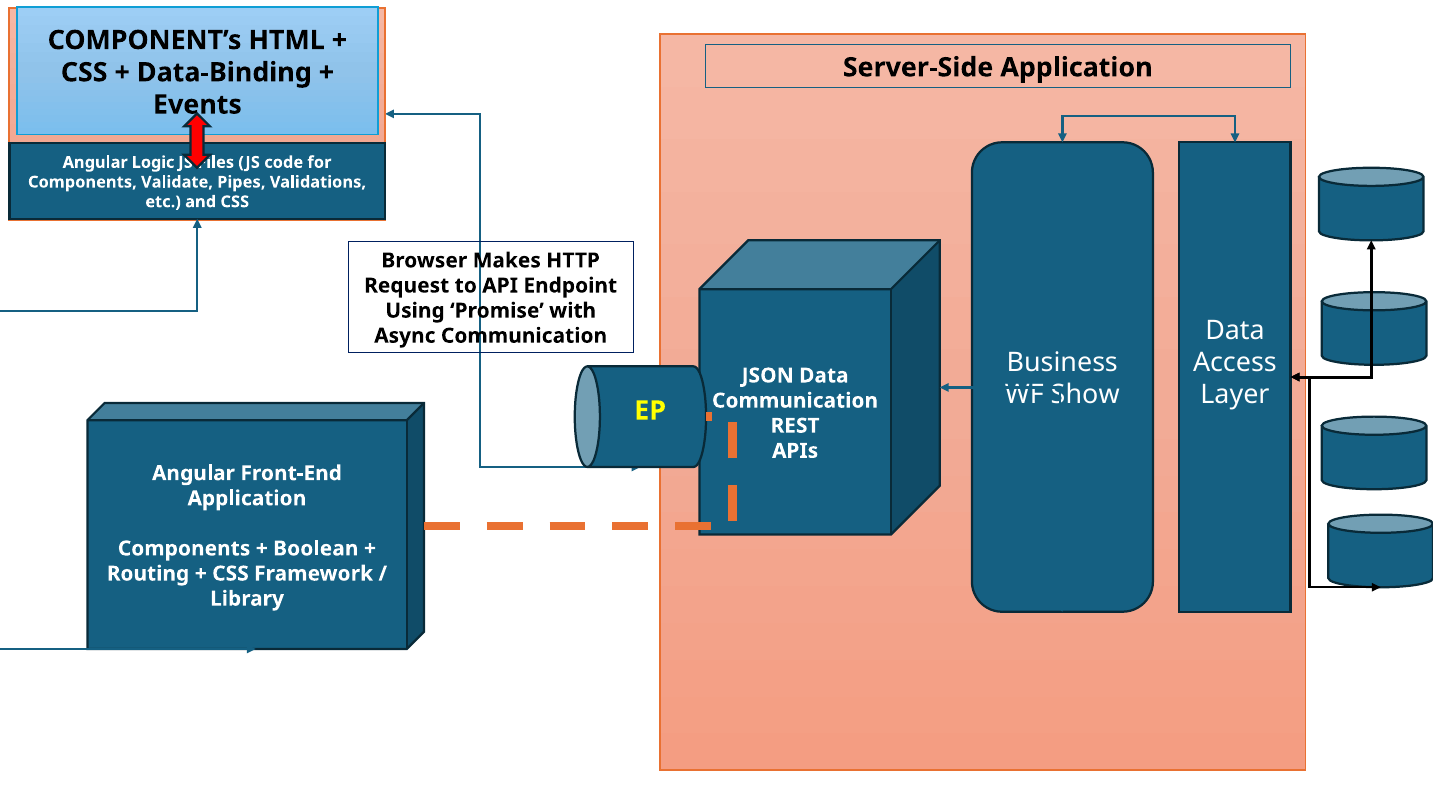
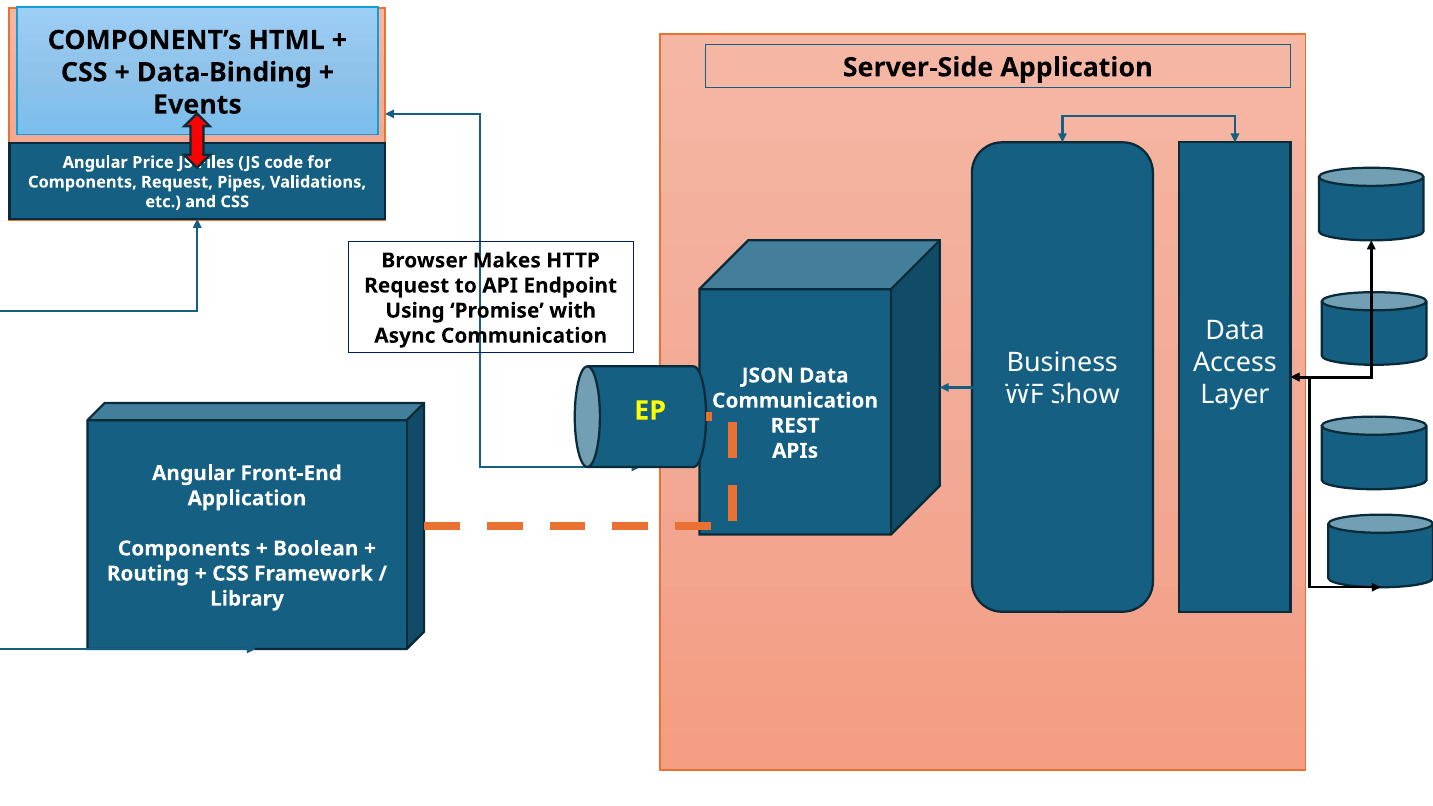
Logic: Logic -> Price
Components Validate: Validate -> Request
